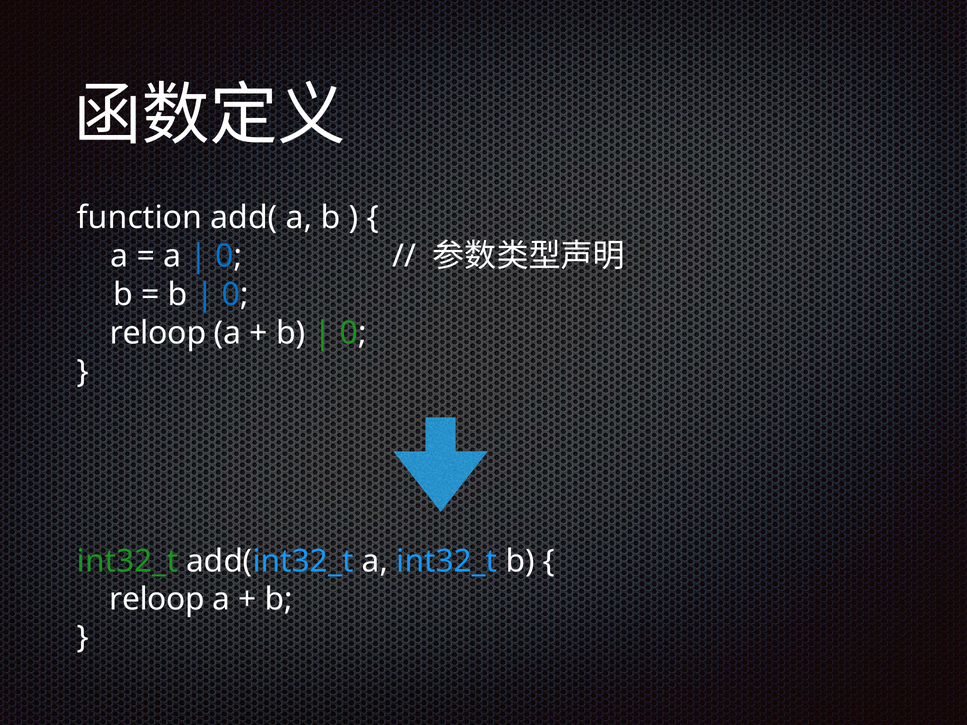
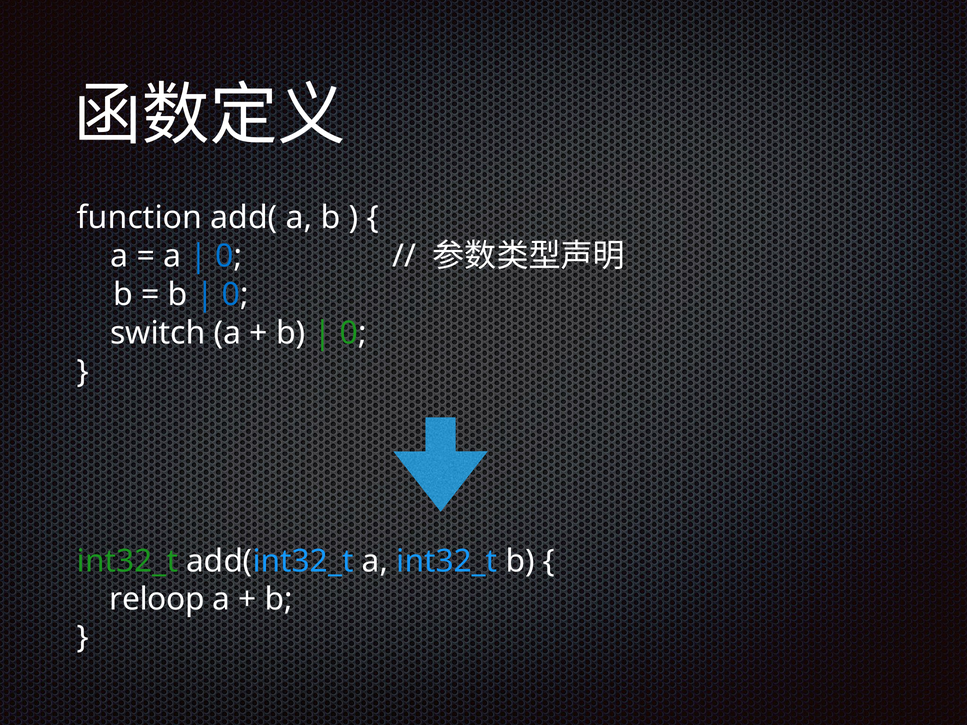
reloop at (158, 333): reloop -> switch
